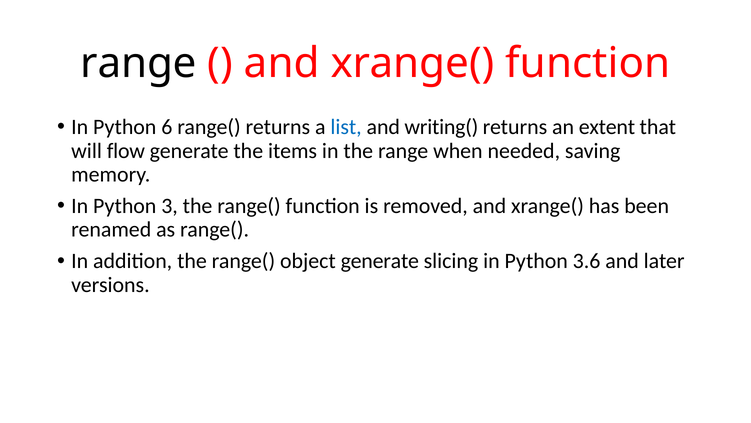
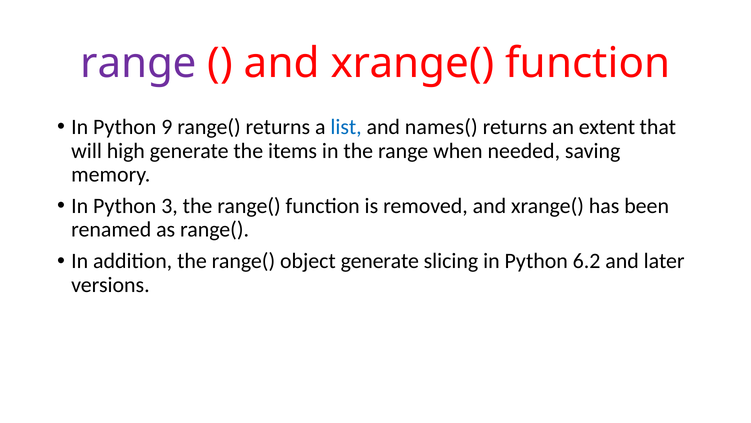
range at (139, 63) colour: black -> purple
6: 6 -> 9
writing(: writing( -> names(
flow: flow -> high
3.6: 3.6 -> 6.2
